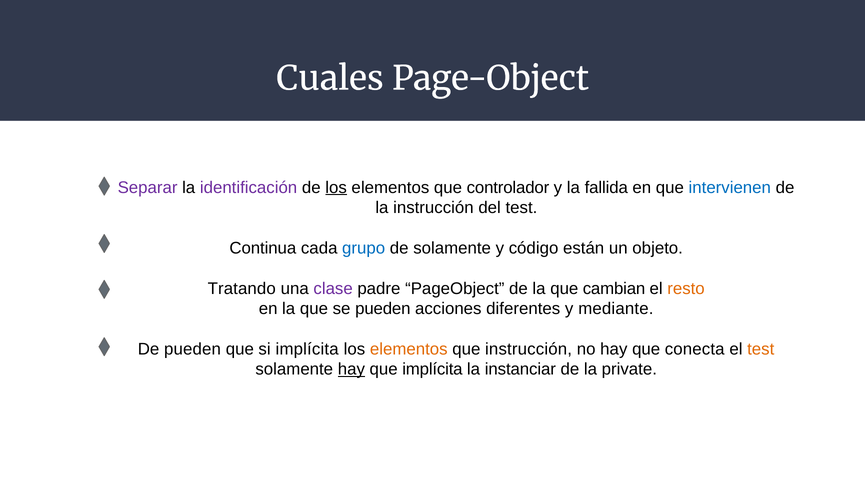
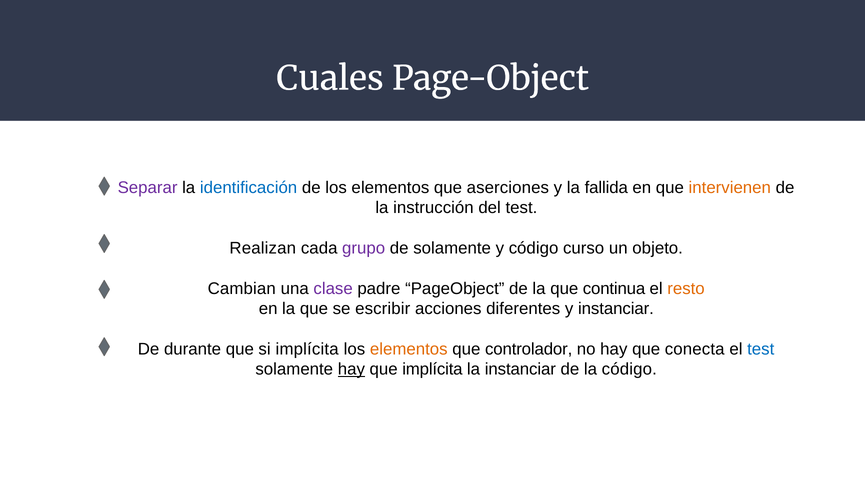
identificación colour: purple -> blue
los at (336, 187) underline: present -> none
controlador: controlador -> aserciones
intervienen colour: blue -> orange
Continua: Continua -> Realizan
grupo colour: blue -> purple
están: están -> curso
Tratando: Tratando -> Cambian
cambian: cambian -> continua
se pueden: pueden -> escribir
y mediante: mediante -> instanciar
De pueden: pueden -> durante
que instrucción: instrucción -> controlador
test at (761, 349) colour: orange -> blue
la private: private -> código
